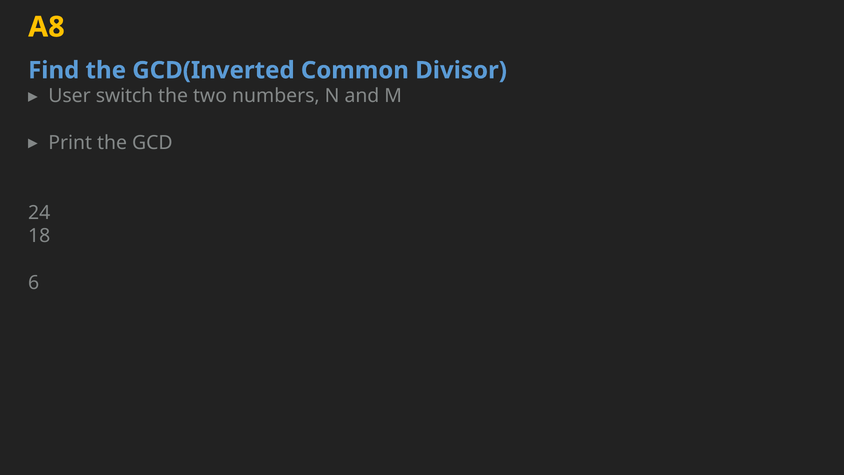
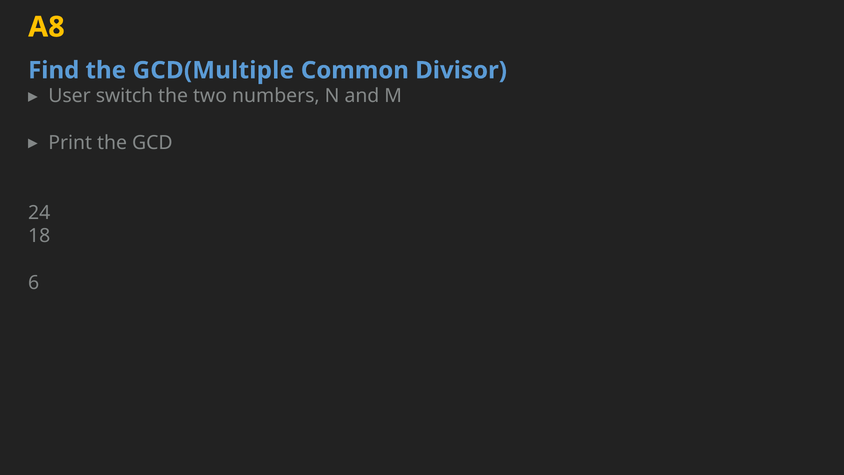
GCD(Inverted: GCD(Inverted -> GCD(Multiple
